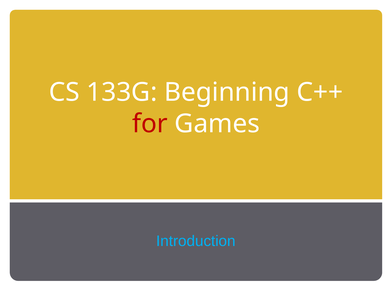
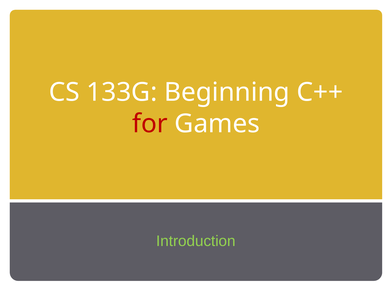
Introduction colour: light blue -> light green
